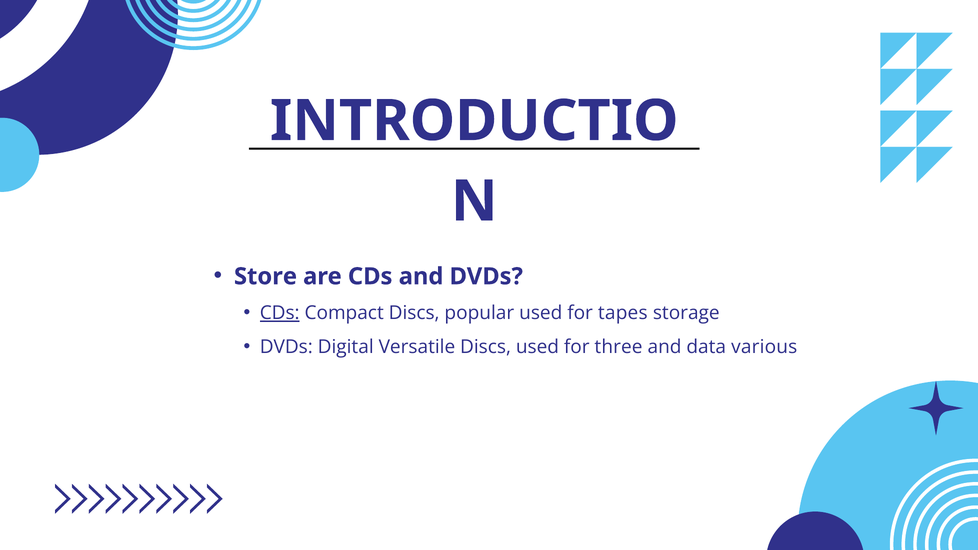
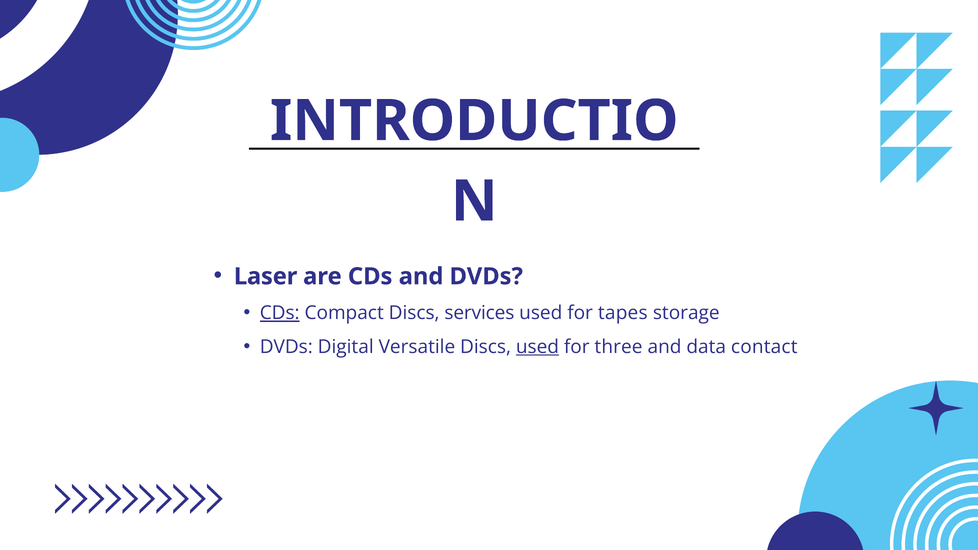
Store: Store -> Laser
popular: popular -> services
used at (537, 347) underline: none -> present
various: various -> contact
